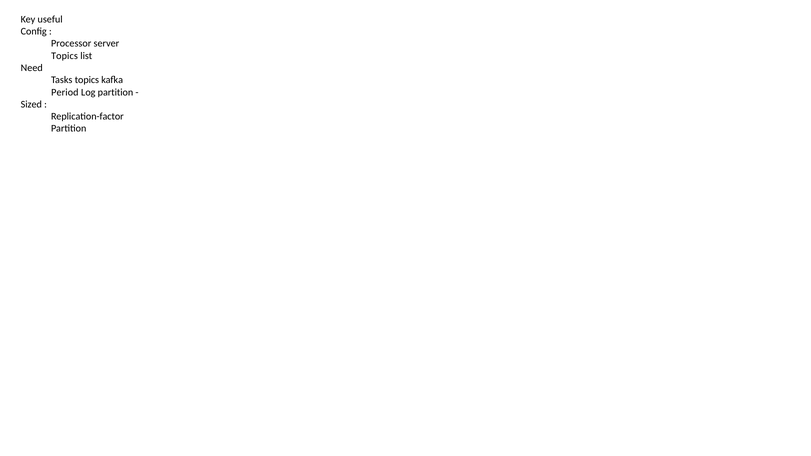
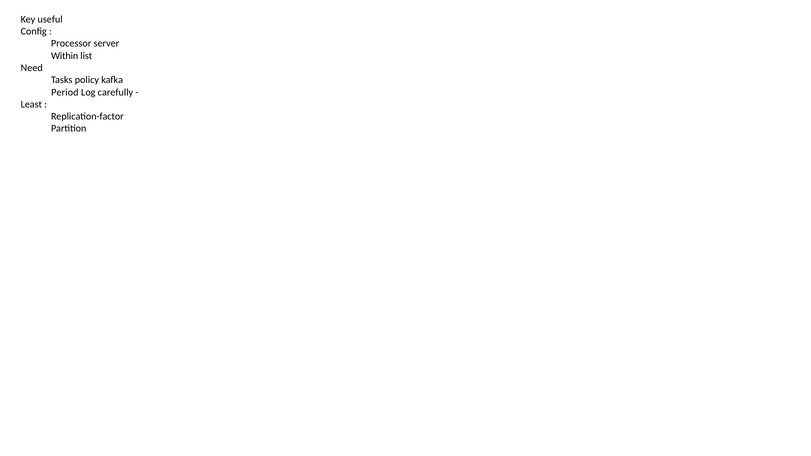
Topics at (65, 56): Topics -> Within
Tasks topics: topics -> policy
Log partition: partition -> carefully
Sized: Sized -> Least
